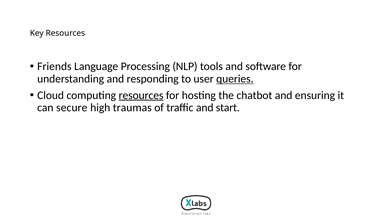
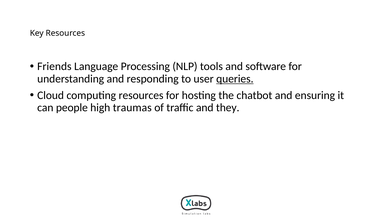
resources at (141, 95) underline: present -> none
secure: secure -> people
start: start -> they
